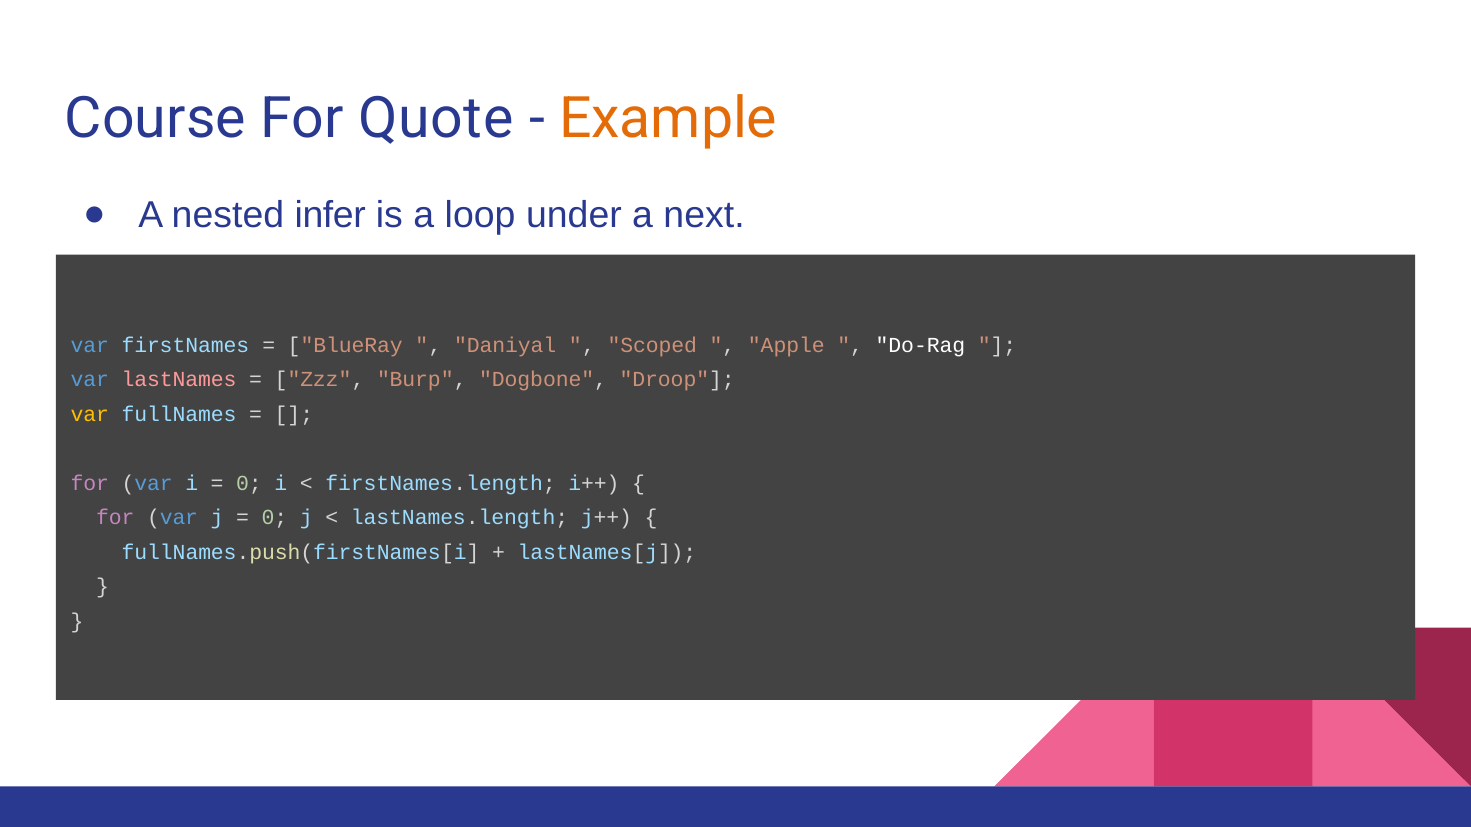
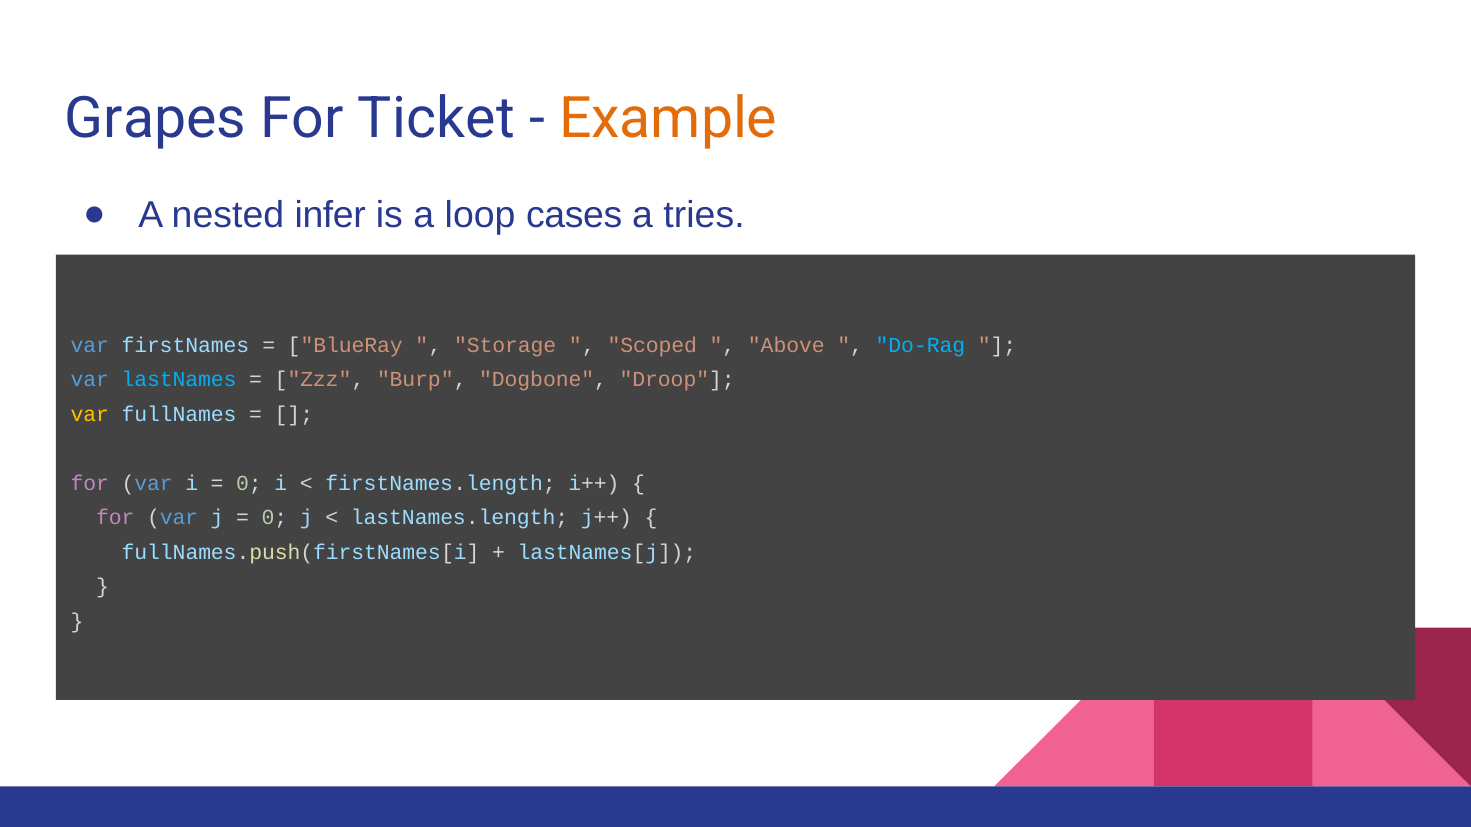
Course: Course -> Grapes
Quote: Quote -> Ticket
under: under -> cases
next: next -> tries
Daniyal: Daniyal -> Storage
Apple: Apple -> Above
Do-Rag colour: white -> light blue
lastNames colour: pink -> light blue
